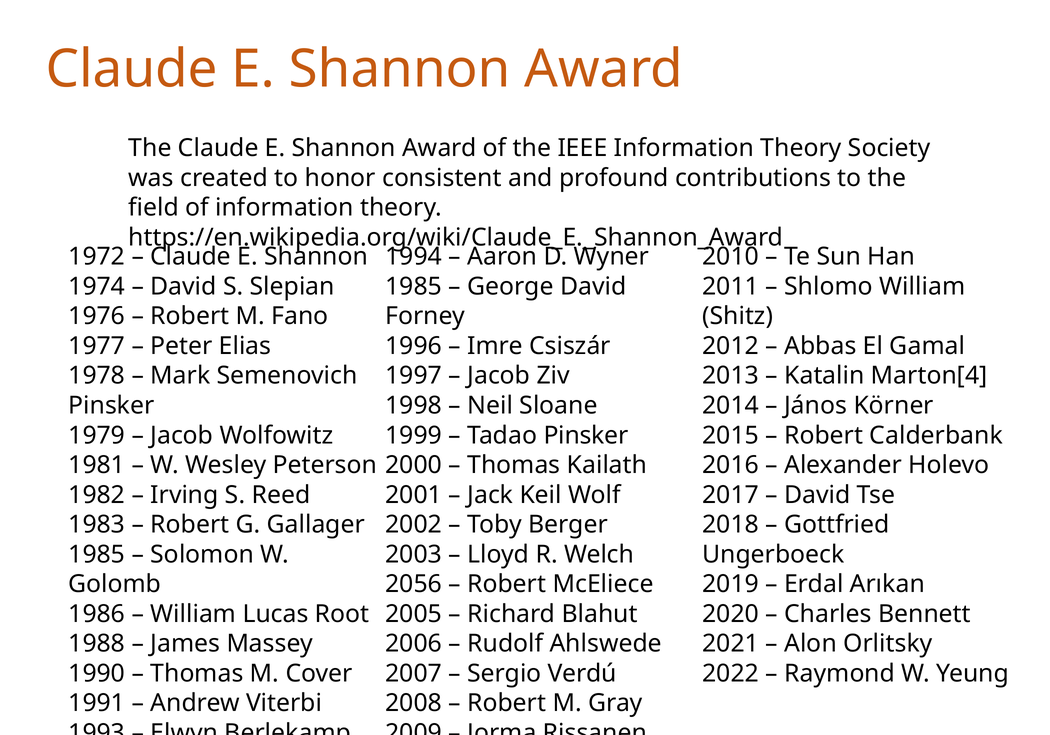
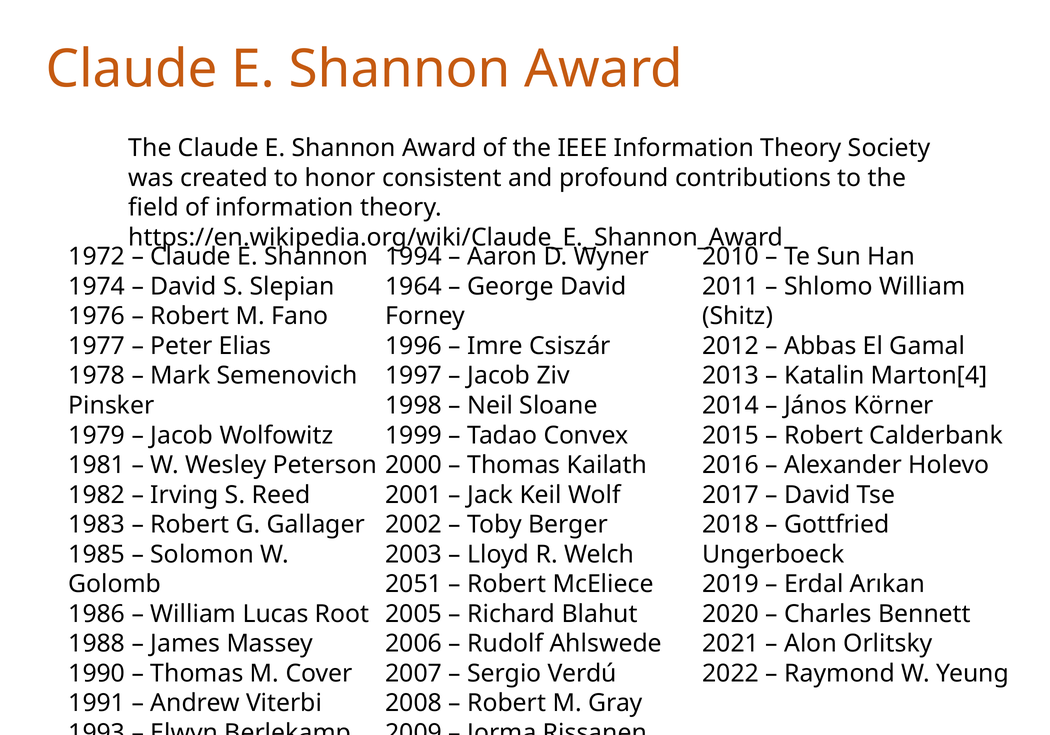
1985 at (414, 286): 1985 -> 1964
Tadao Pinsker: Pinsker -> Convex
2056: 2056 -> 2051
